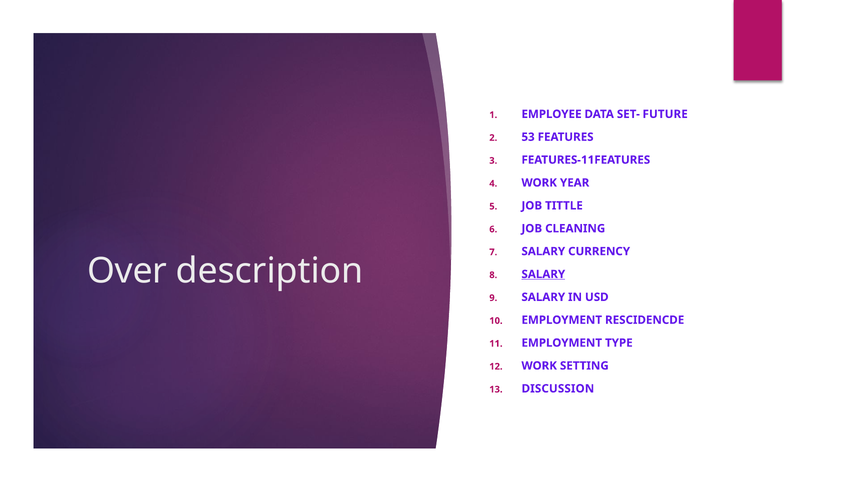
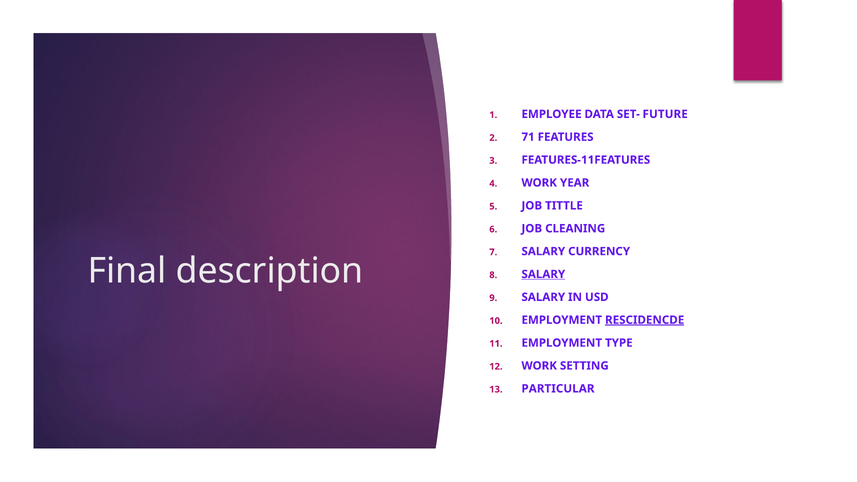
53: 53 -> 71
Over: Over -> Final
RESCIDENCDE underline: none -> present
DISCUSSION: DISCUSSION -> PARTICULAR
